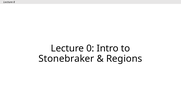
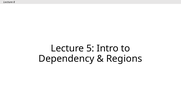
0: 0 -> 5
Stonebraker: Stonebraker -> Dependency
